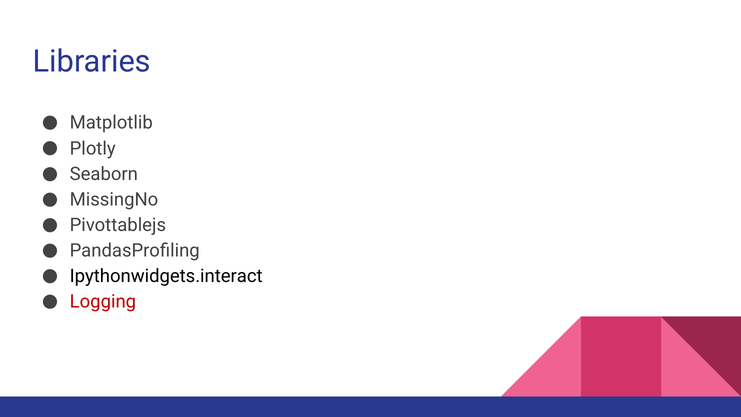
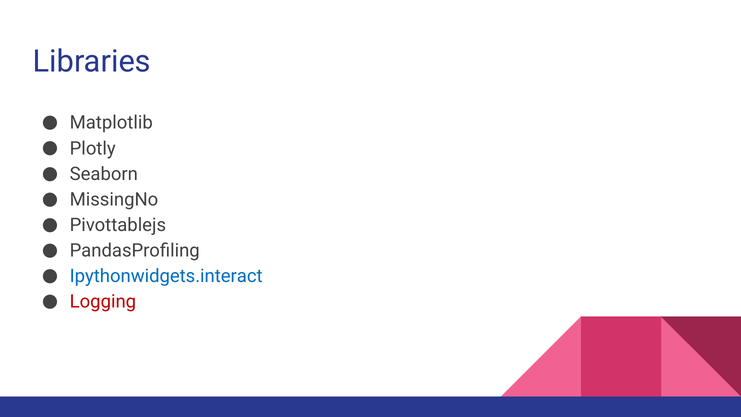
Ipythonwidgets.interact colour: black -> blue
